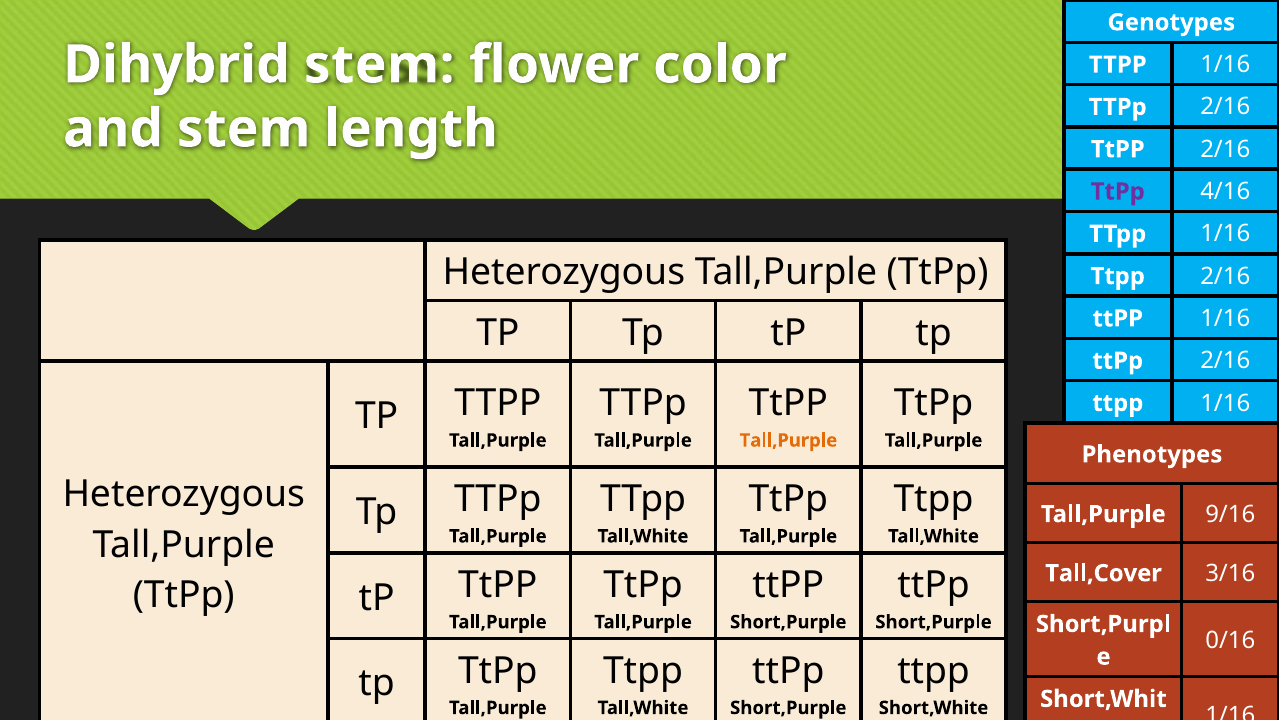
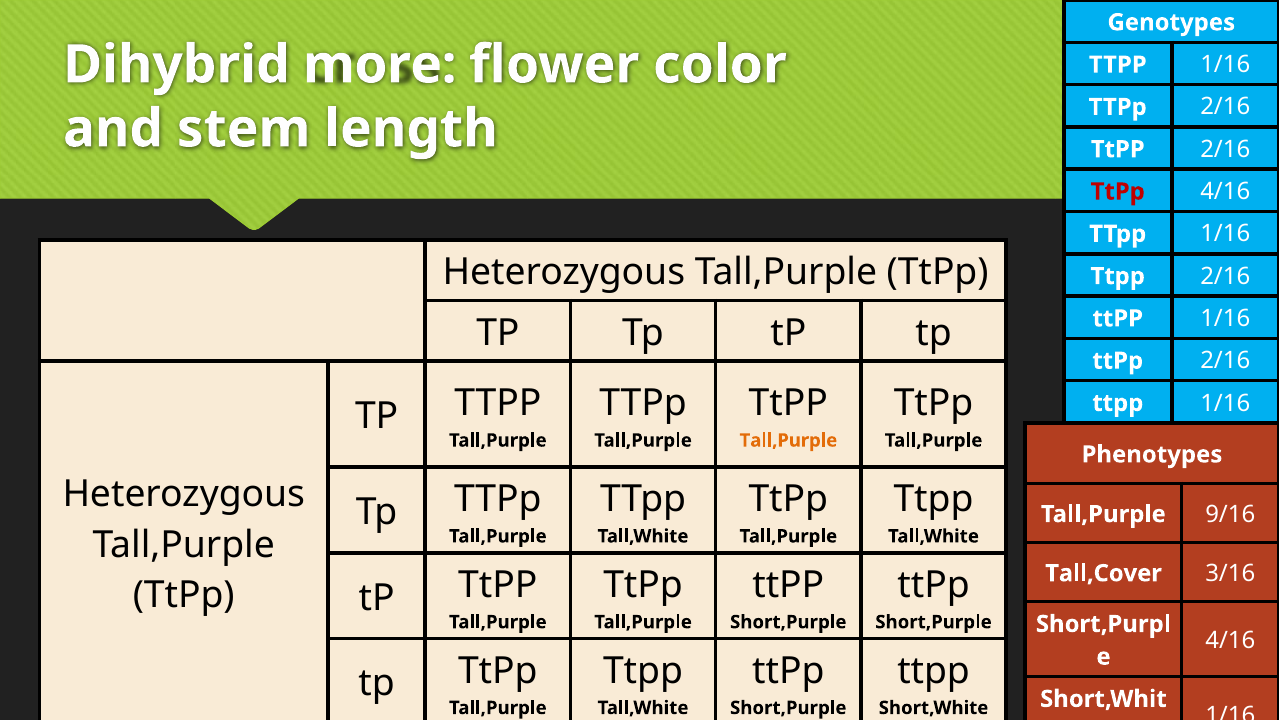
Dihybrid stem: stem -> more
TtPp at (1118, 191) colour: purple -> red
0/16 at (1230, 640): 0/16 -> 4/16
